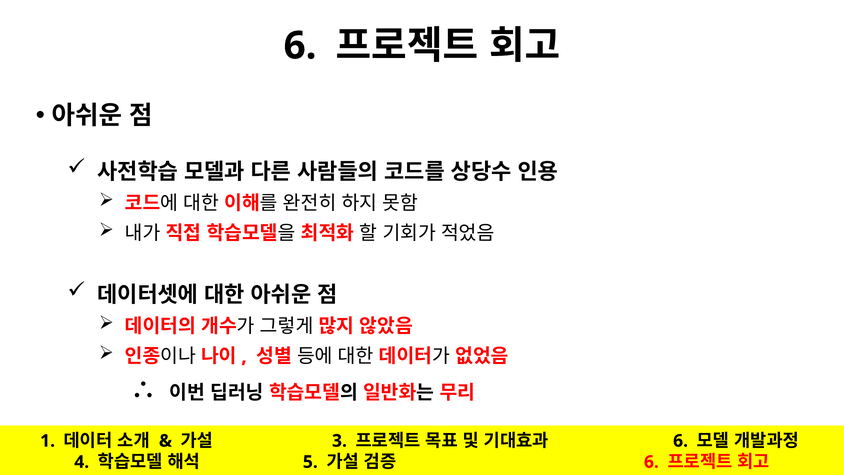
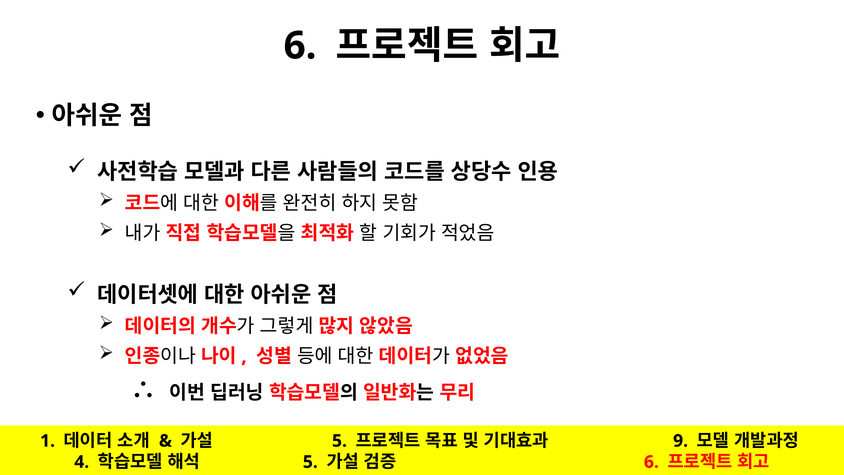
3 at (339, 441): 3 -> 5
6 at (681, 441): 6 -> 9
